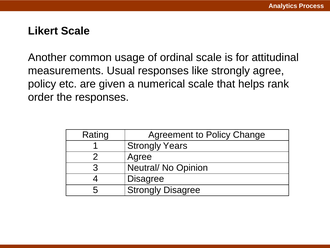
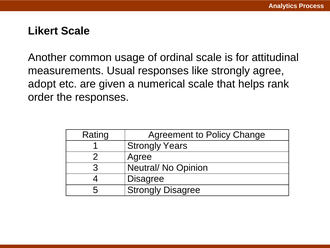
policy at (42, 84): policy -> adopt
